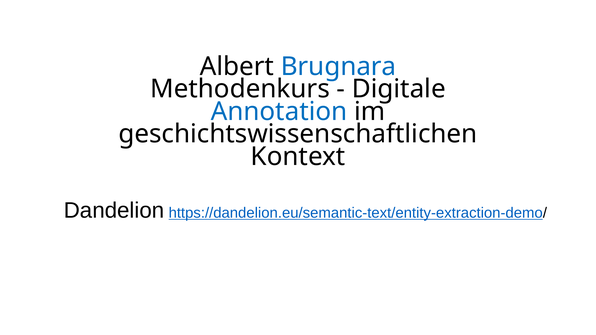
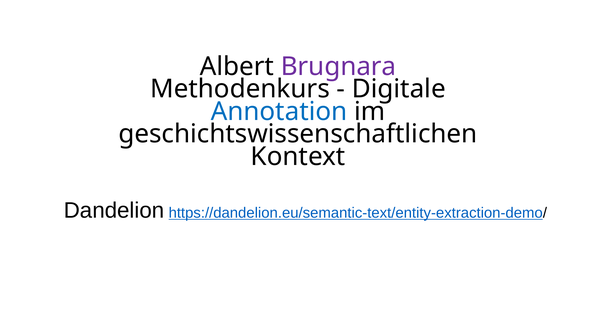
Brugnara colour: blue -> purple
